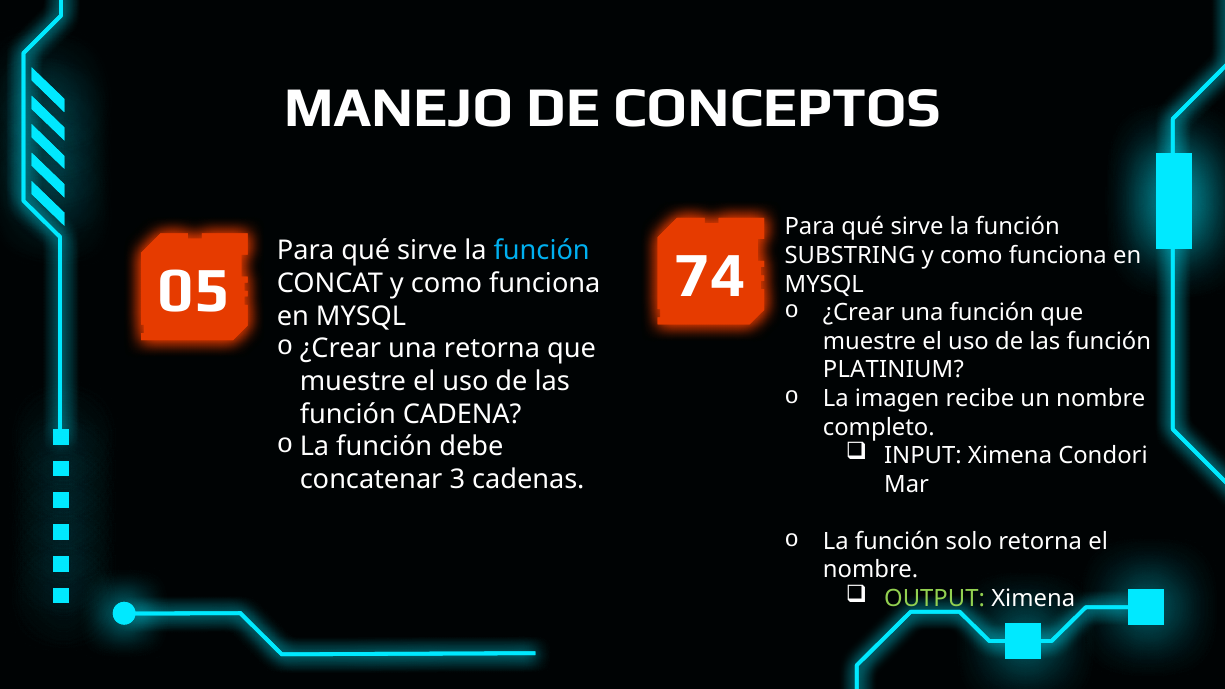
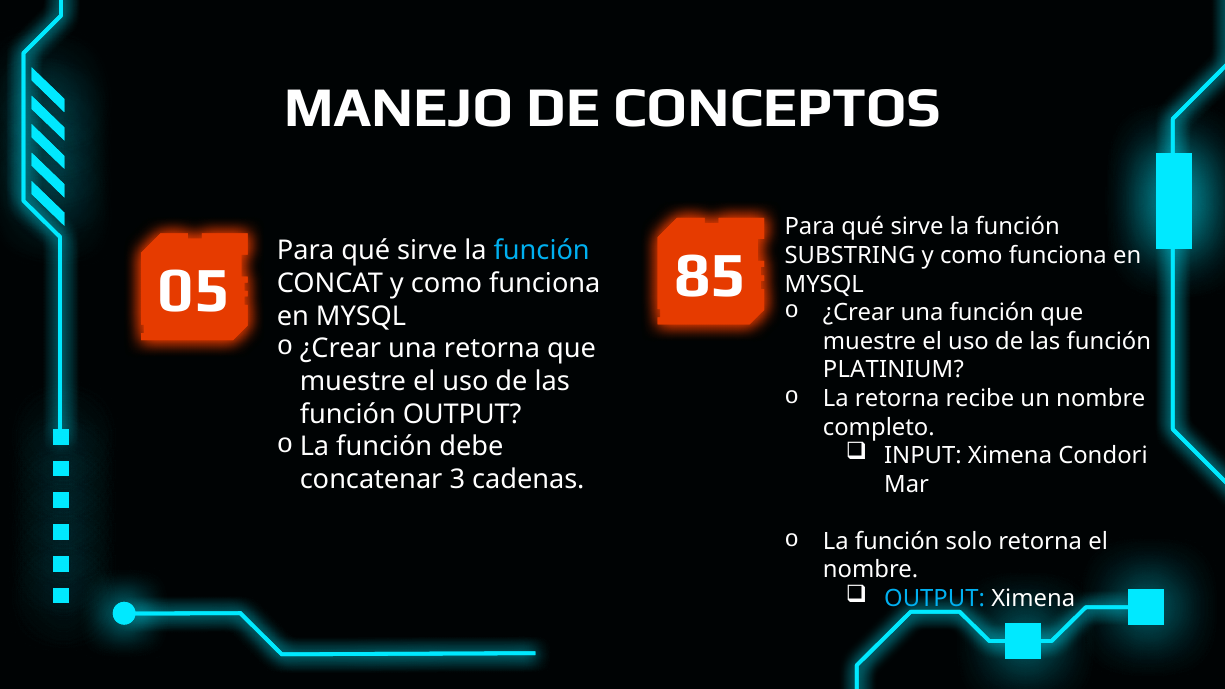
74: 74 -> 85
La imagen: imagen -> retorna
función CADENA: CADENA -> OUTPUT
OUTPUT at (935, 599) colour: light green -> light blue
